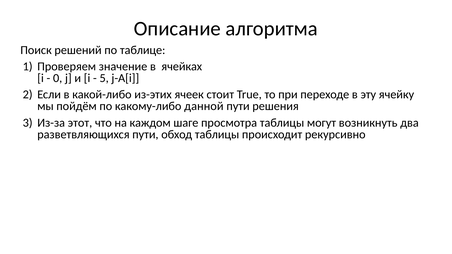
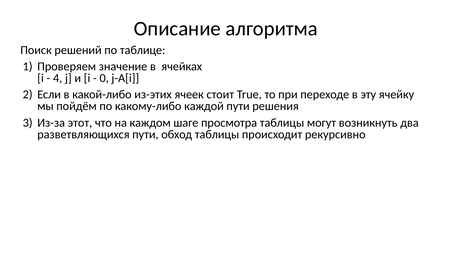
0: 0 -> 4
5: 5 -> 0
данной: данной -> каждой
